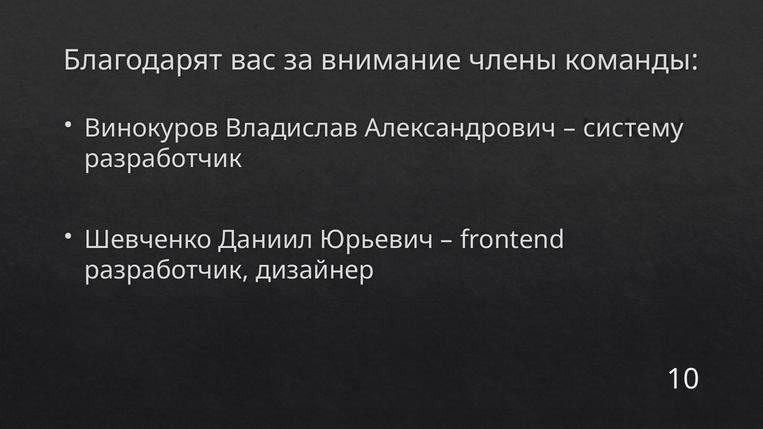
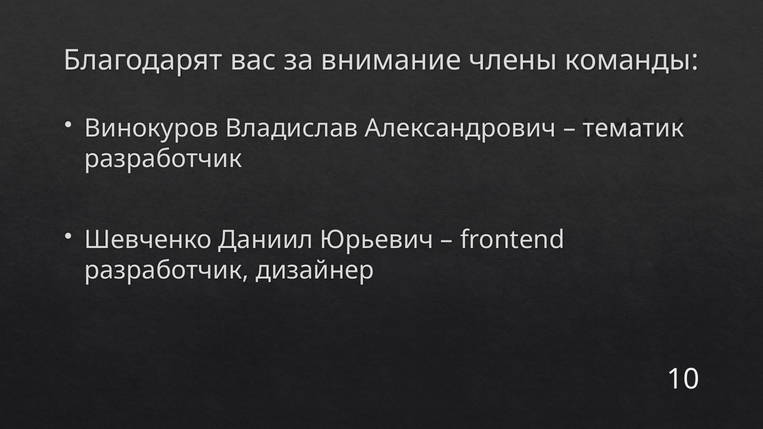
систему: систему -> тематик
